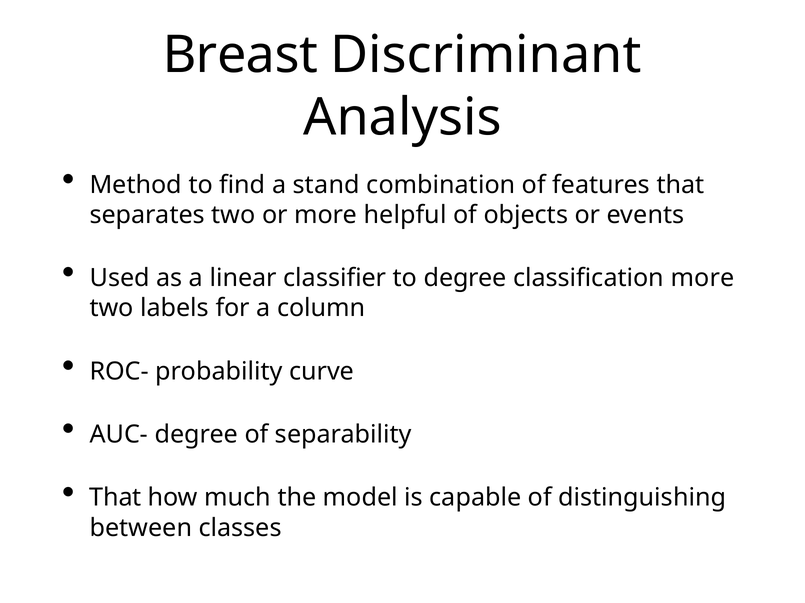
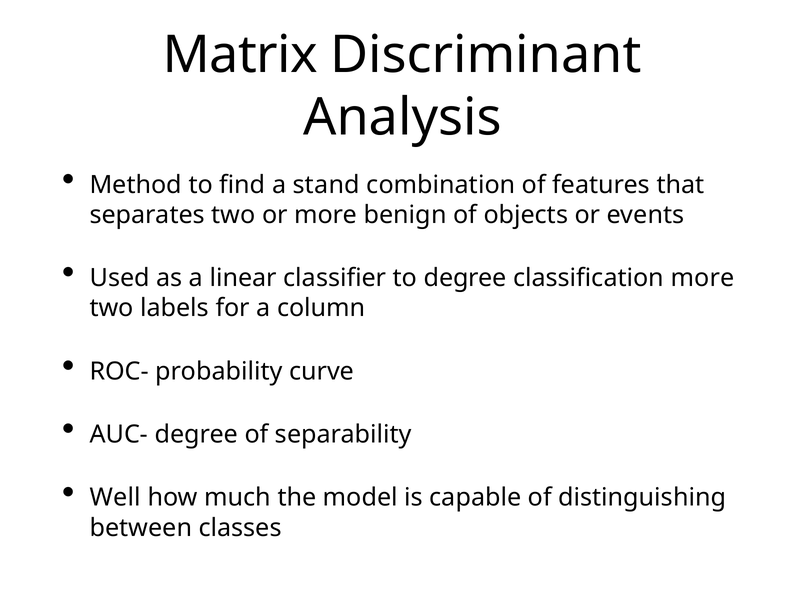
Breast: Breast -> Matrix
helpful: helpful -> benign
That at (115, 498): That -> Well
